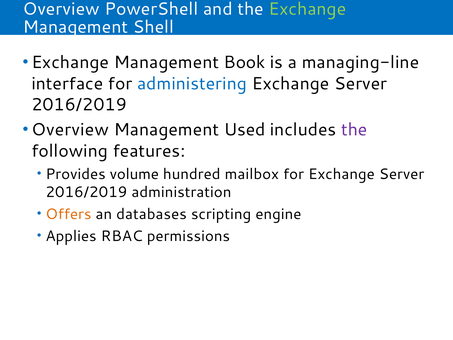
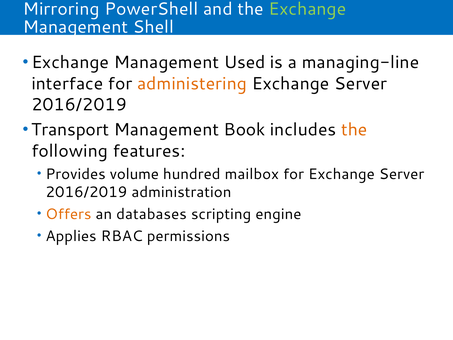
Overview at (61, 9): Overview -> Mirroring
Book: Book -> Used
administering colour: blue -> orange
Overview at (70, 130): Overview -> Transport
Used: Used -> Book
the at (354, 130) colour: purple -> orange
